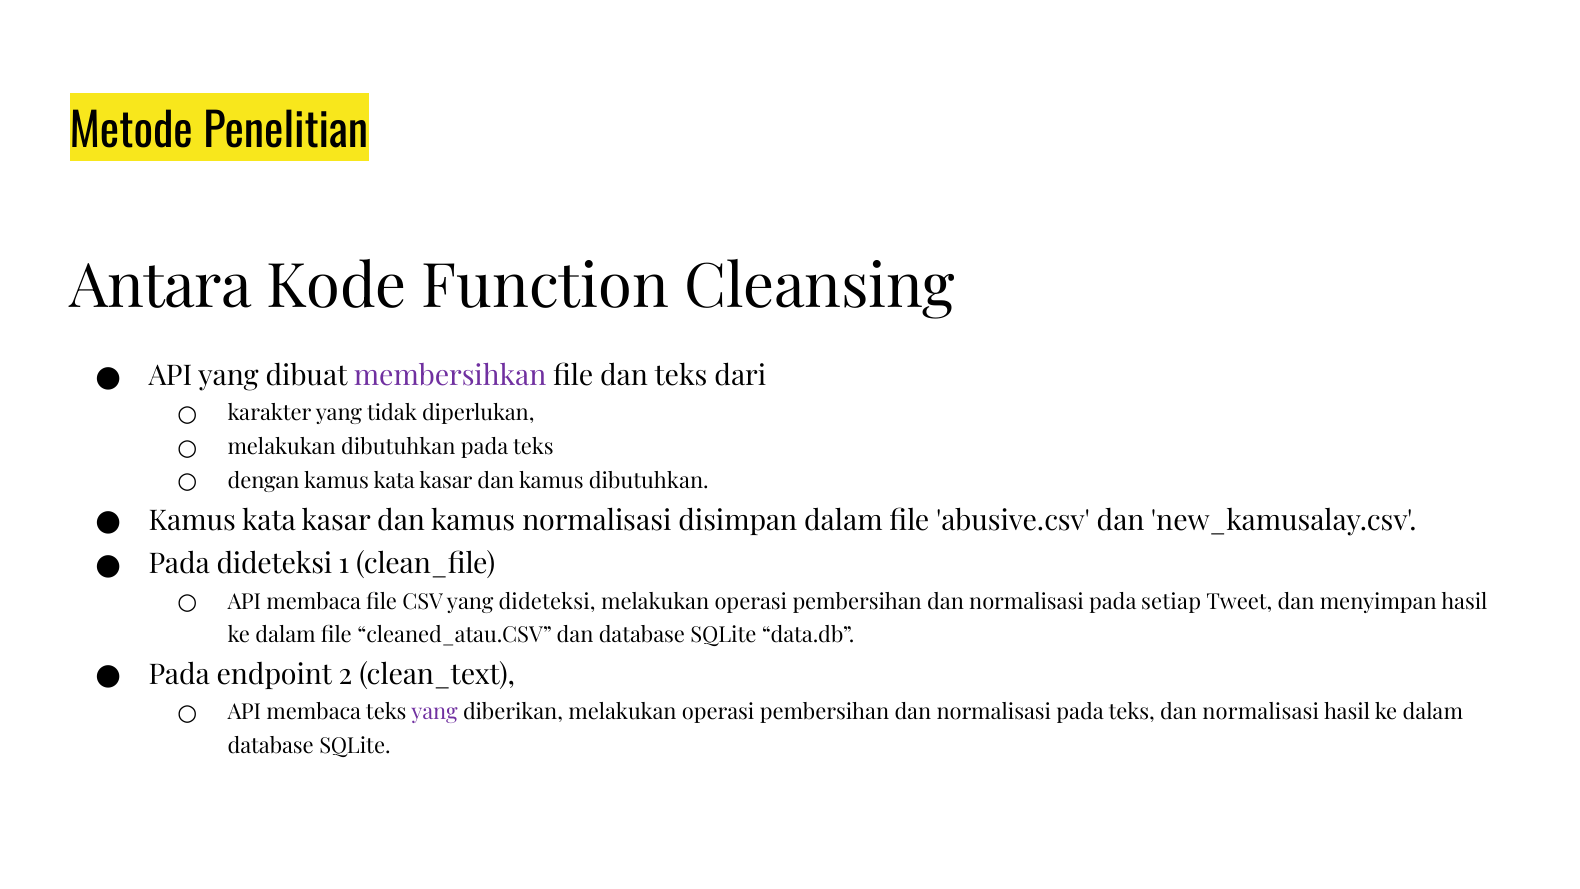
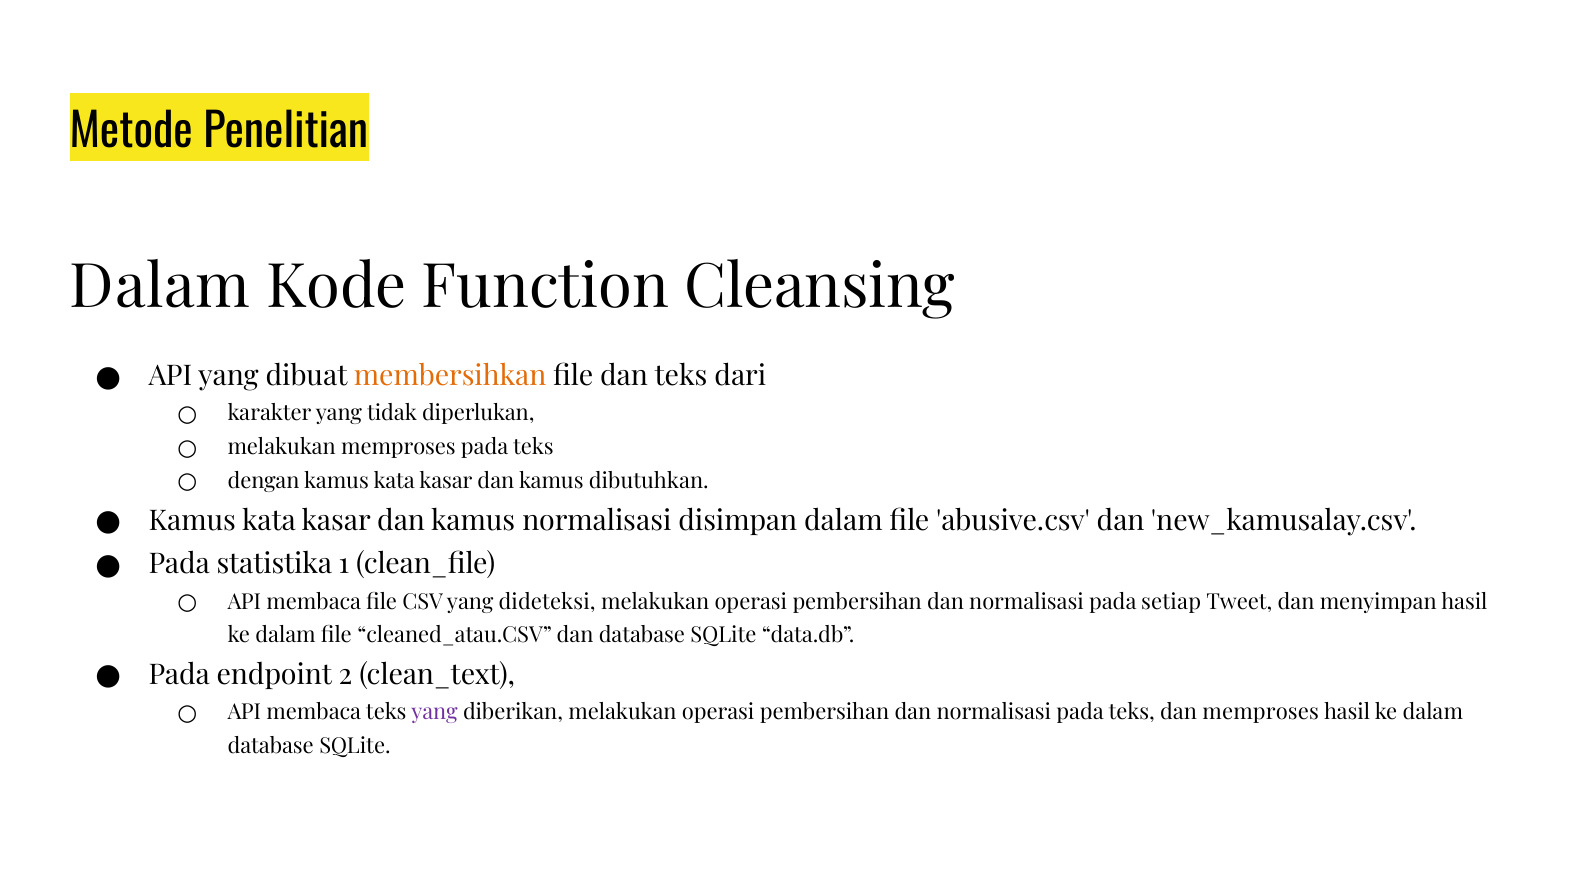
Antara at (161, 287): Antara -> Dalam
membersihkan colour: purple -> orange
melakukan dibutuhkan: dibutuhkan -> memproses
Pada dideteksi: dideteksi -> statistika
teks dan normalisasi: normalisasi -> memproses
